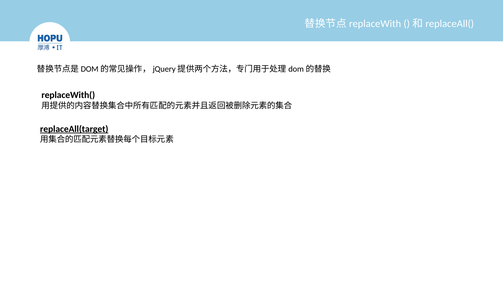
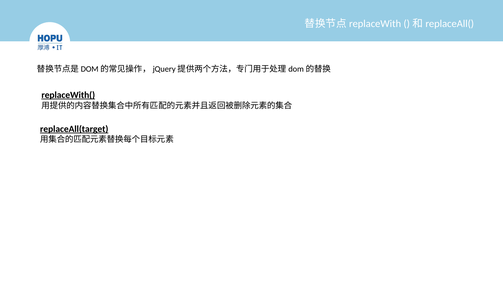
replaceWith( underline: none -> present
